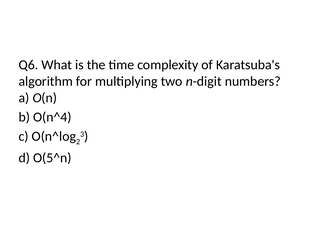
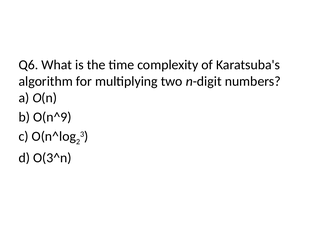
O(n^4: O(n^4 -> O(n^9
O(5^n: O(5^n -> O(3^n
